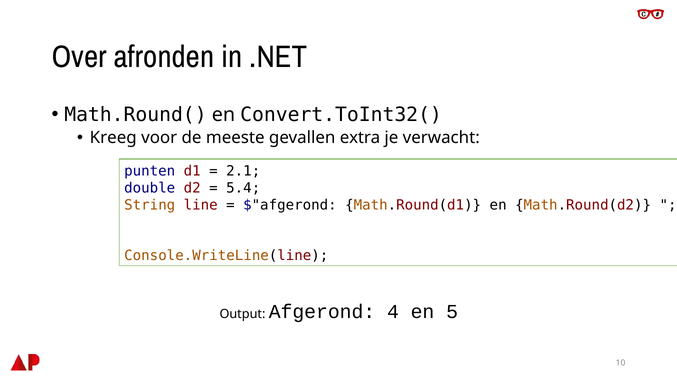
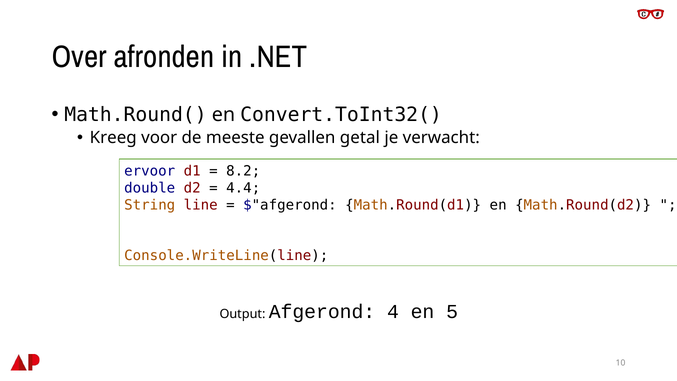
extra: extra -> getal
punten: punten -> ervoor
2.1: 2.1 -> 8.2
5.4: 5.4 -> 4.4
